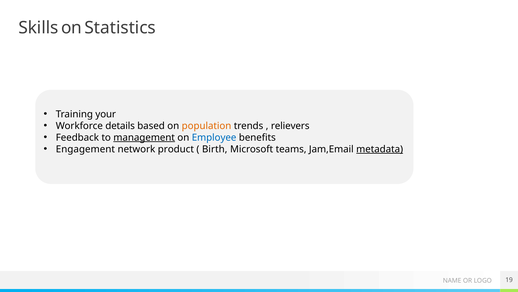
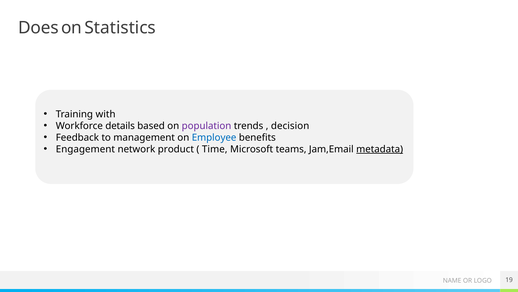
Skills: Skills -> Does
your: your -> with
population colour: orange -> purple
relievers: relievers -> decision
management underline: present -> none
Birth: Birth -> Time
